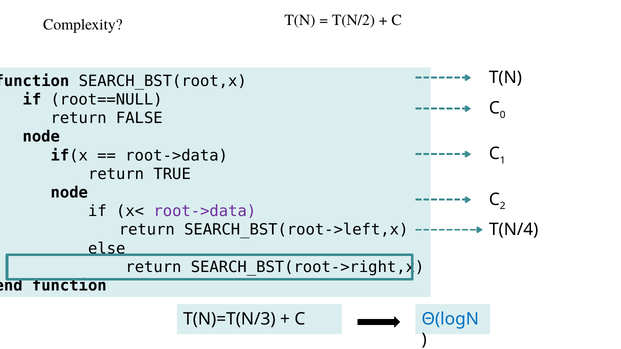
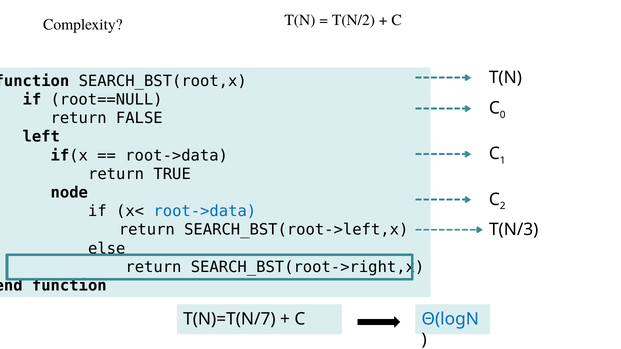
node at (41, 137): node -> left
root->data at (205, 211) colour: purple -> blue
T(N/4: T(N/4 -> T(N/3
T(N)=T(N/3: T(N)=T(N/3 -> T(N)=T(N/7
